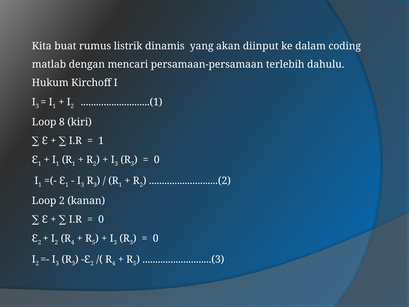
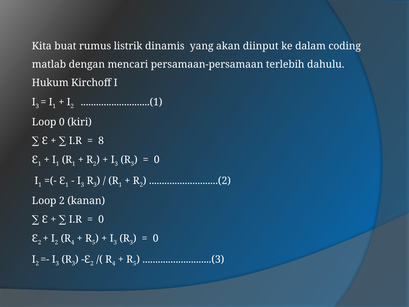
Loop 8: 8 -> 0
1 at (101, 141): 1 -> 8
